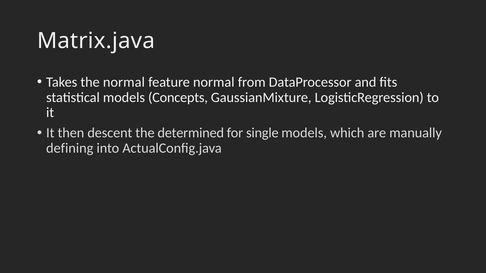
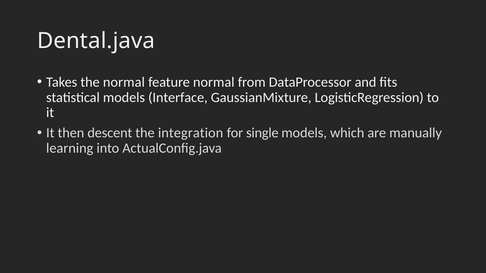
Matrix.java: Matrix.java -> Dental.java
Concepts: Concepts -> Interface
determined: determined -> integration
defining: defining -> learning
